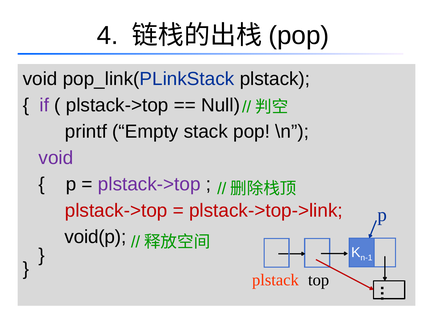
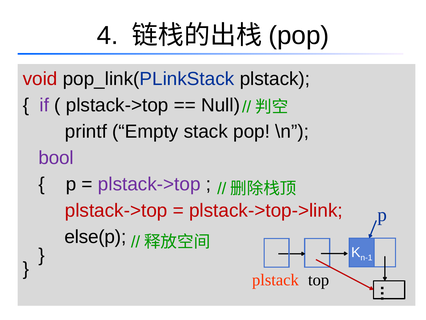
void at (40, 79) colour: black -> red
void at (56, 158): void -> bool
void(p: void(p -> else(p
